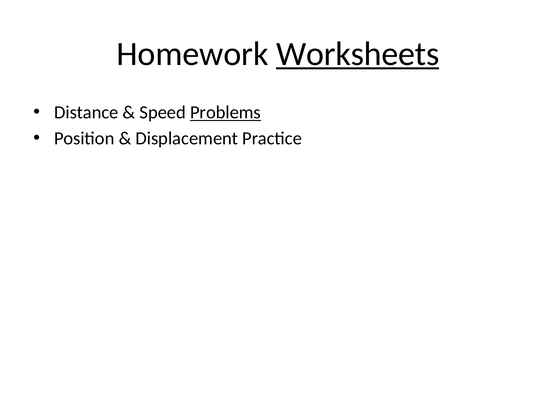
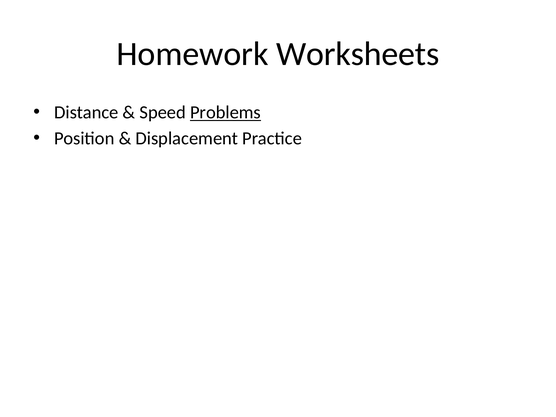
Worksheets underline: present -> none
